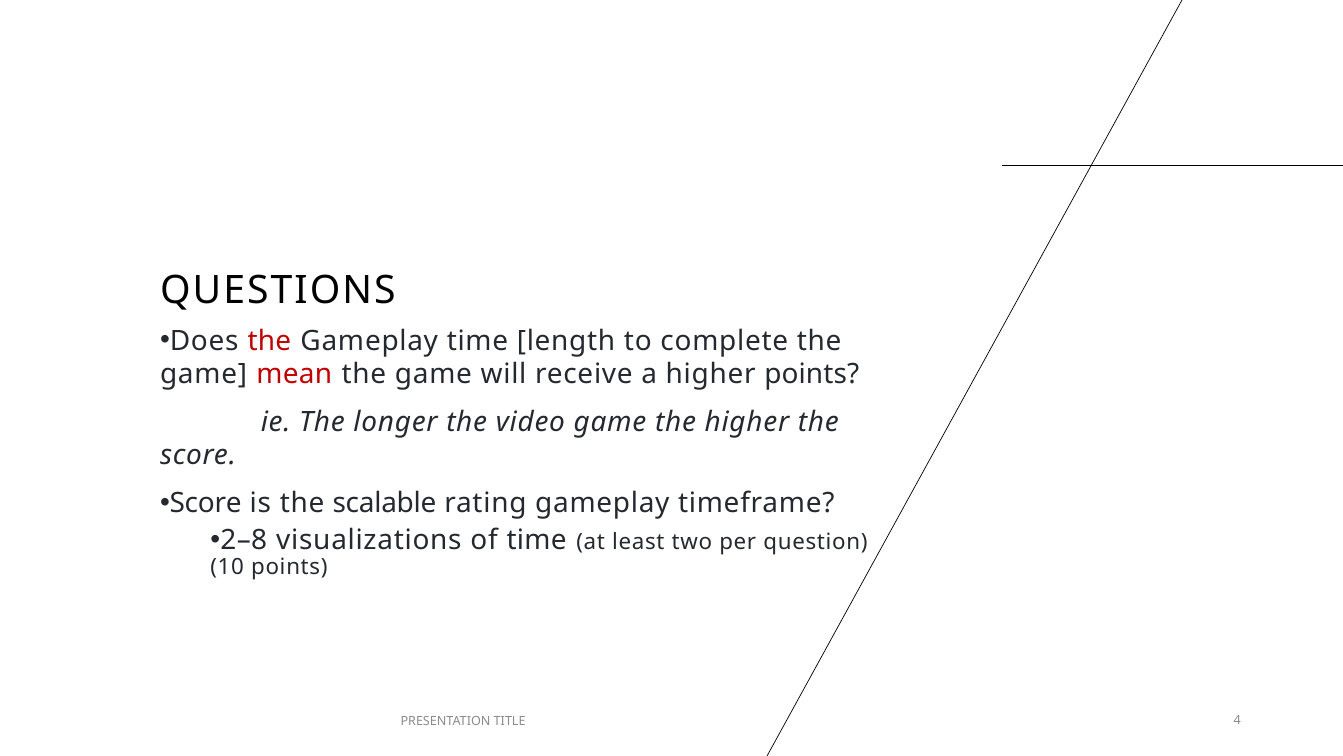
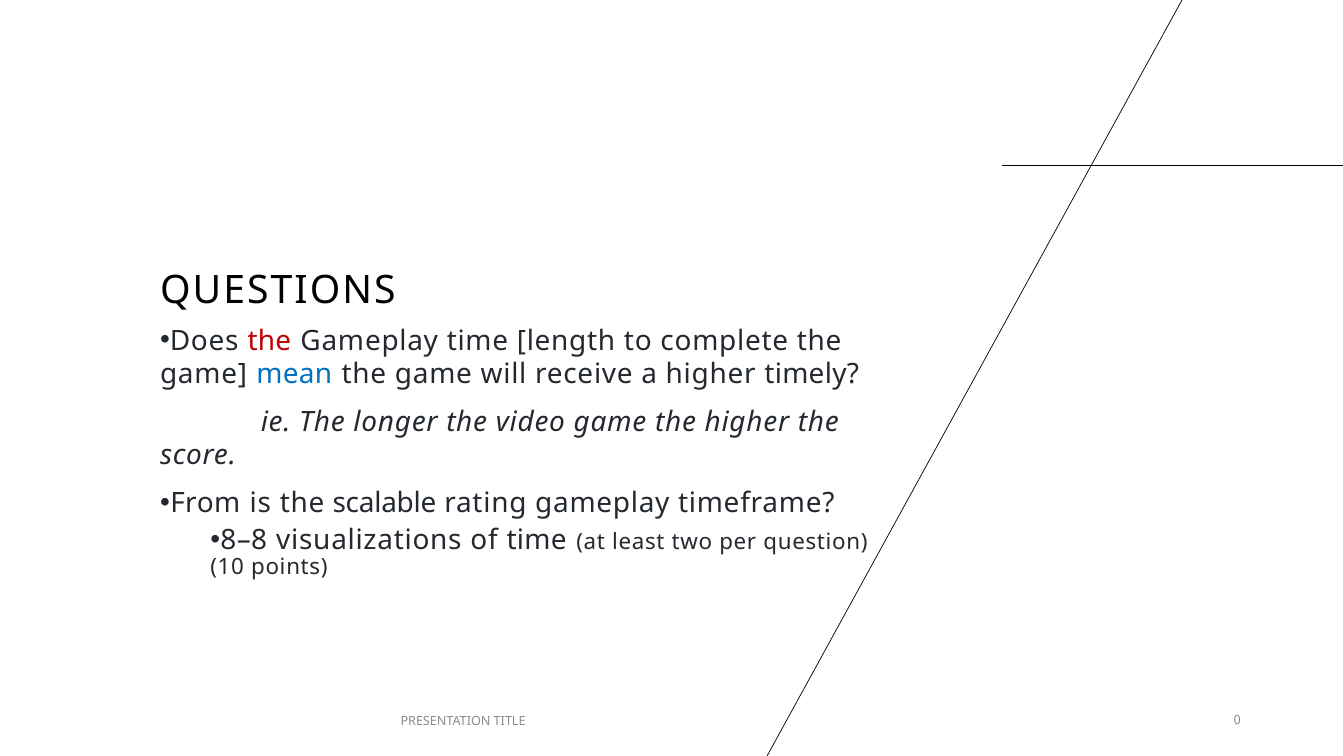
mean colour: red -> blue
higher points: points -> timely
Score at (206, 503): Score -> From
2–8: 2–8 -> 8–8
4: 4 -> 0
